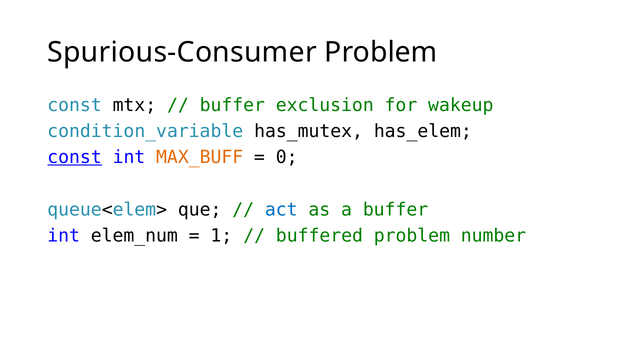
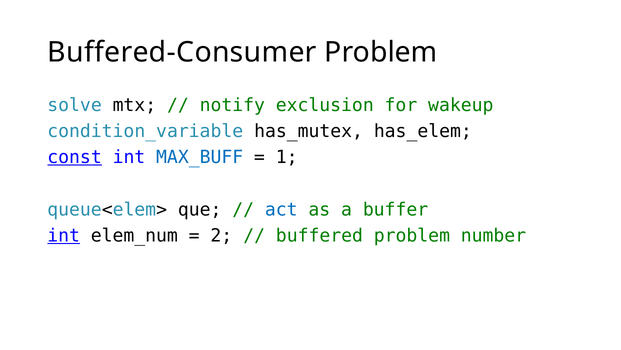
Spurious-Consumer: Spurious-Consumer -> Buffered-Consumer
const at (75, 105): const -> solve
buffer at (232, 105): buffer -> notify
MAX_BUFF colour: orange -> blue
0: 0 -> 1
int at (64, 235) underline: none -> present
1: 1 -> 2
